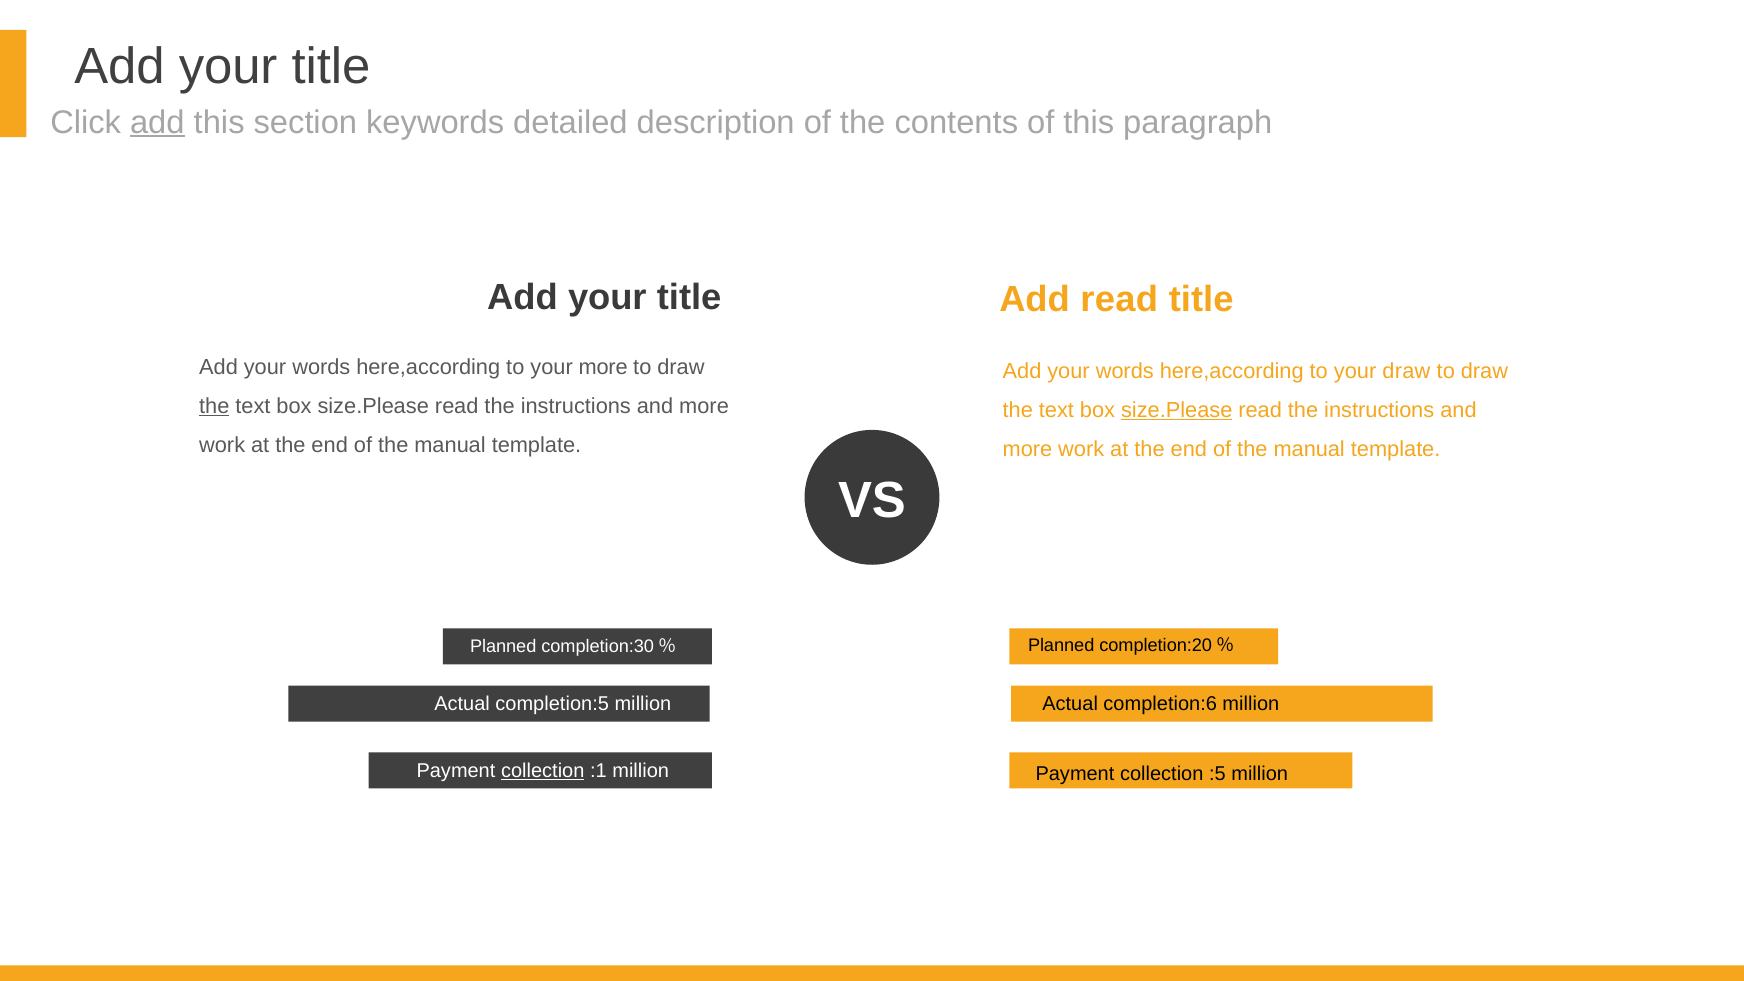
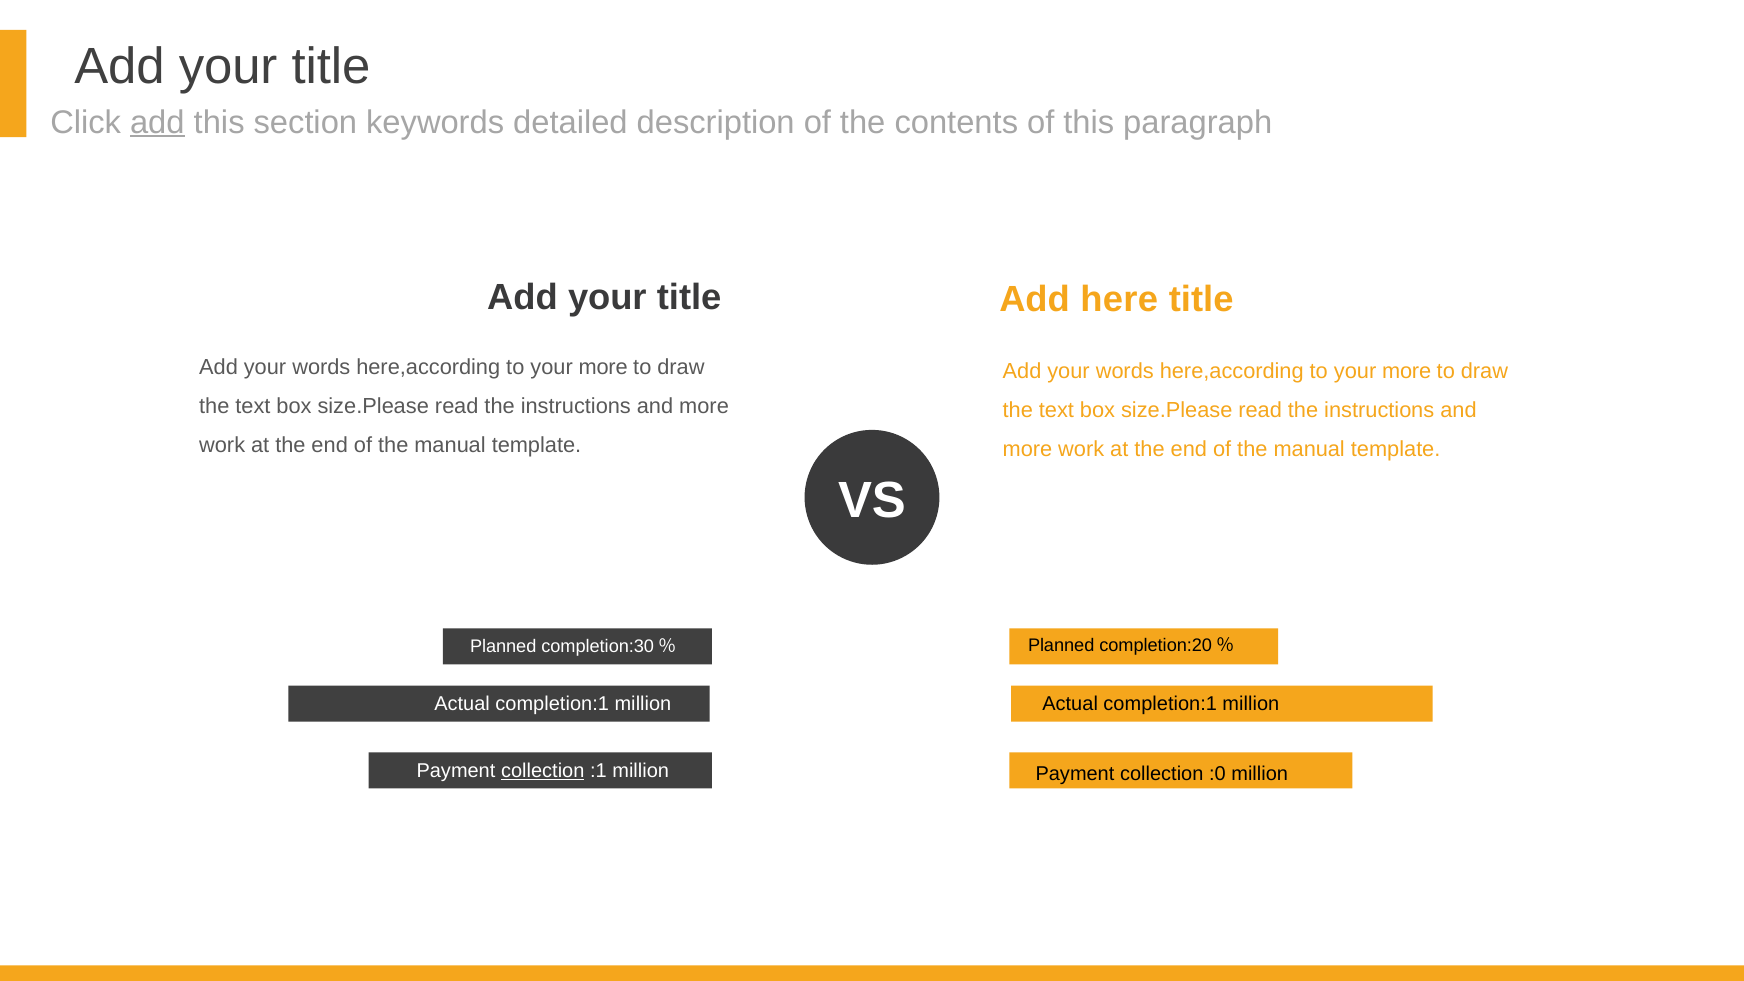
Add read: read -> here
draw at (1406, 371): draw -> more
the at (214, 406) underline: present -> none
size.Please at (1177, 410) underline: present -> none
completion:5 at (552, 704): completion:5 -> completion:1
completion:6 at (1160, 704): completion:6 -> completion:1
:5: :5 -> :0
